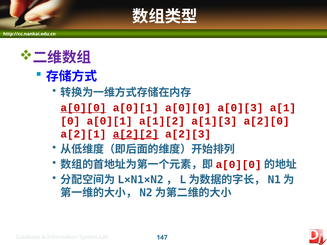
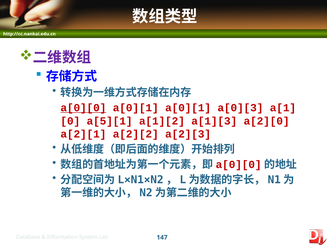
a[0][1 a[0][0: a[0][0 -> a[0][1
a[0][1 at (110, 121): a[0][1 -> a[5][1
a[2][2 underline: present -> none
